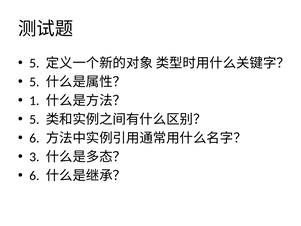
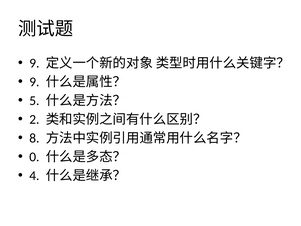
5 at (34, 63): 5 -> 9
5 at (34, 82): 5 -> 9
1: 1 -> 5
5 at (34, 119): 5 -> 2
6 at (34, 138): 6 -> 8
3: 3 -> 0
6 at (34, 176): 6 -> 4
